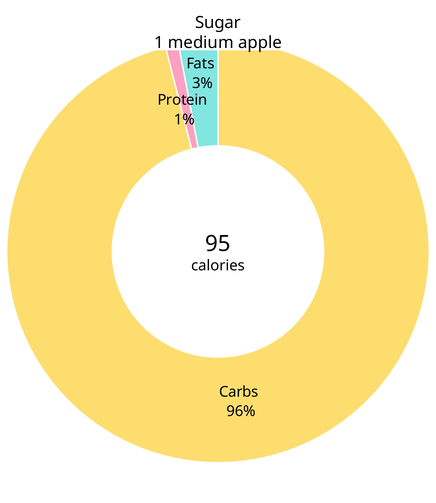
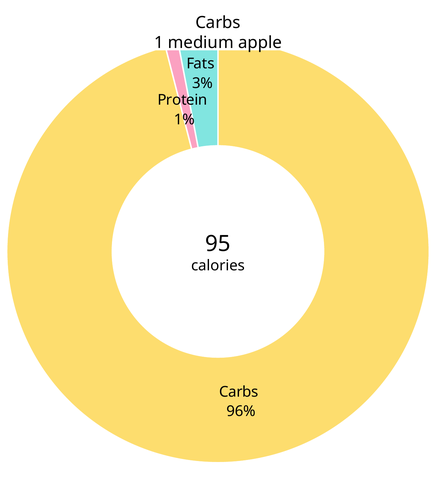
Sugar at (218, 23): Sugar -> Carbs
